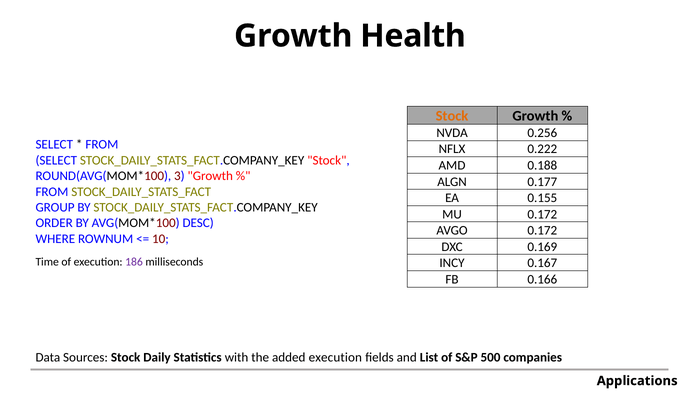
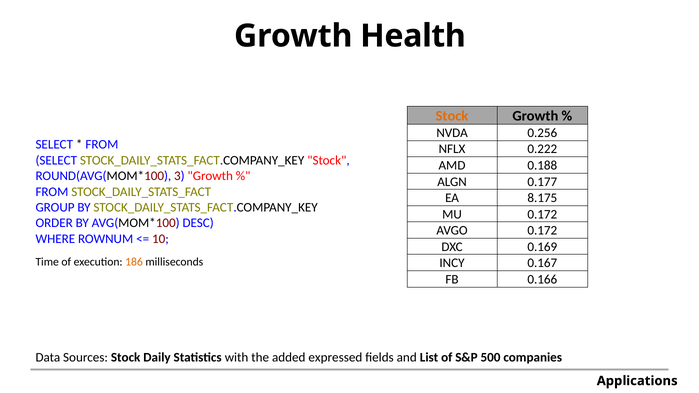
0.155: 0.155 -> 8.175
186 colour: purple -> orange
added execution: execution -> expressed
